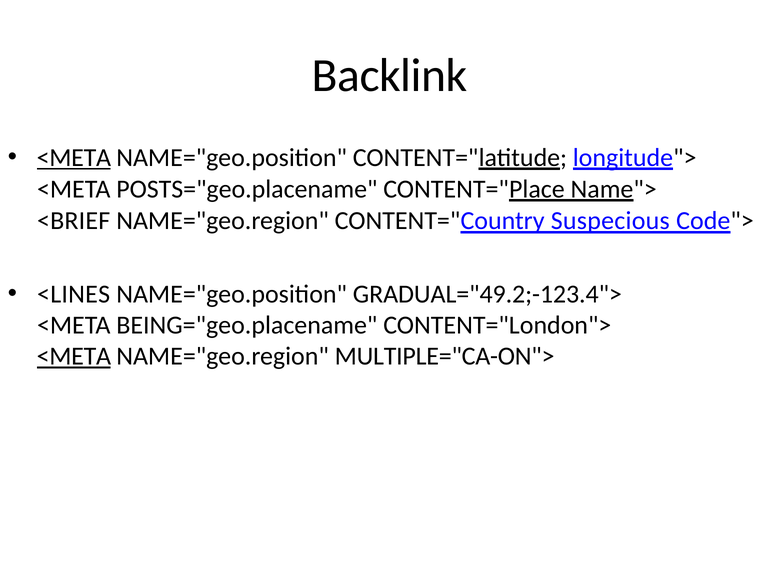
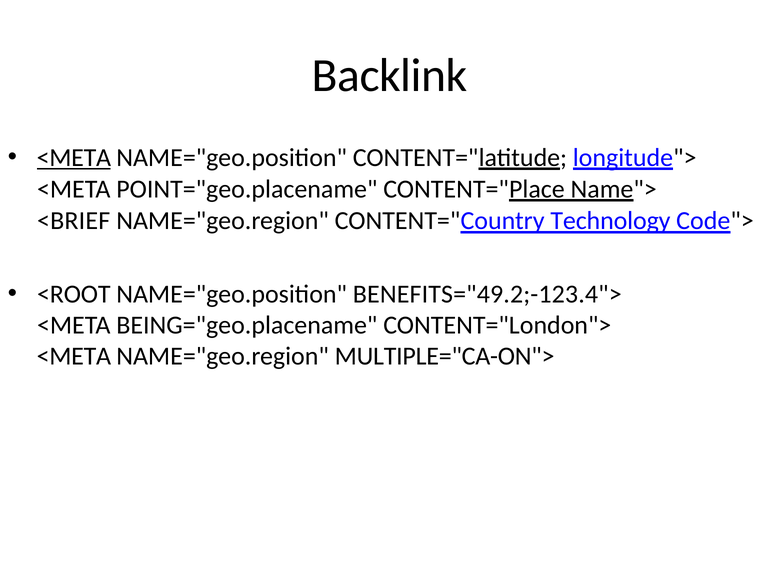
POSTS="geo.placename: POSTS="geo.placename -> POINT="geo.placename
Suspecious: Suspecious -> Technology
<LINES: <LINES -> <ROOT
GRADUAL="49.2;-123.4">: GRADUAL="49.2;-123.4"> -> BENEFITS="49.2;-123.4">
<META at (74, 357) underline: present -> none
